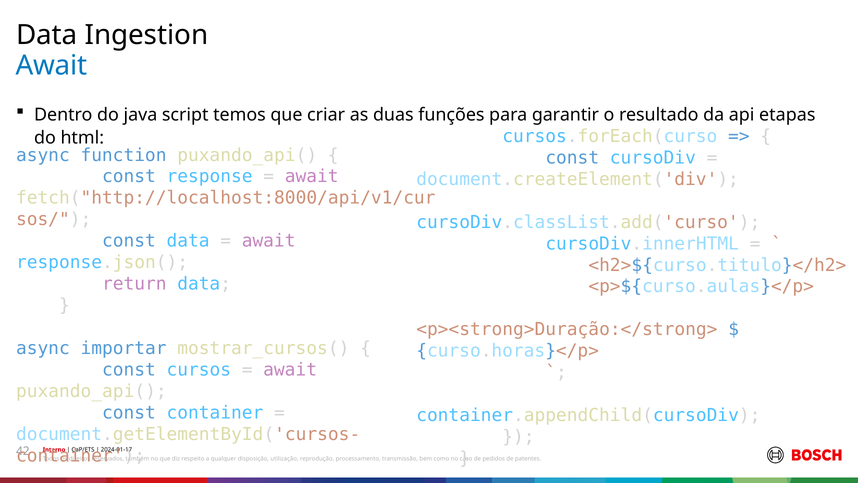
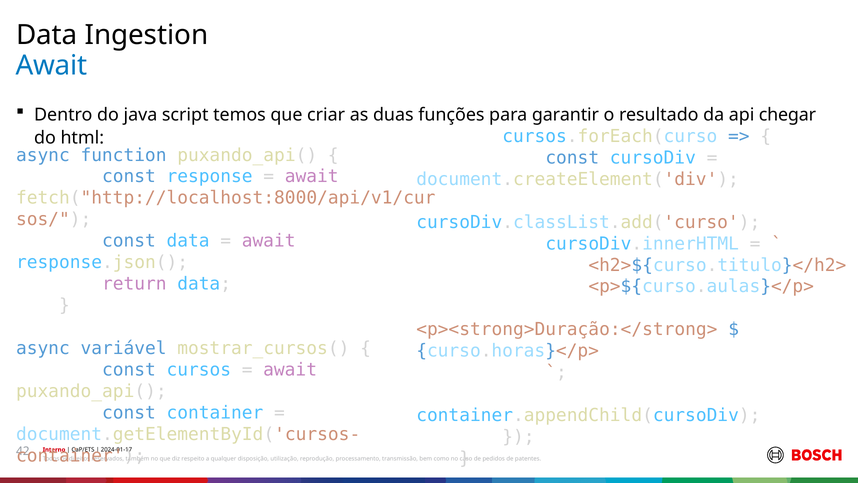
etapas: etapas -> chegar
importar: importar -> variável
